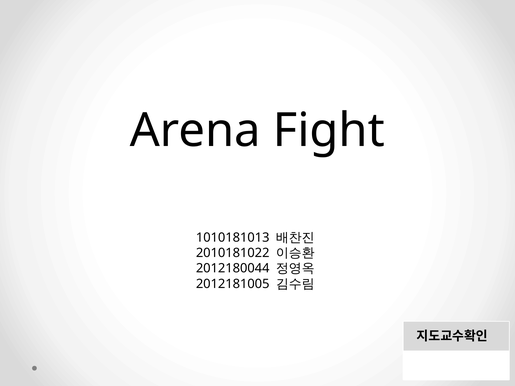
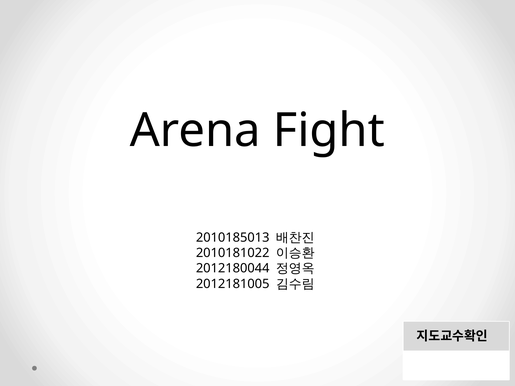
1010181013: 1010181013 -> 2010185013
